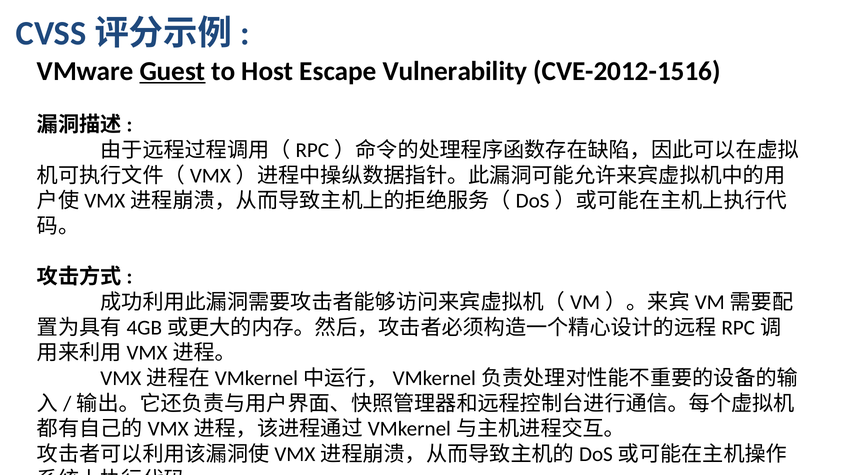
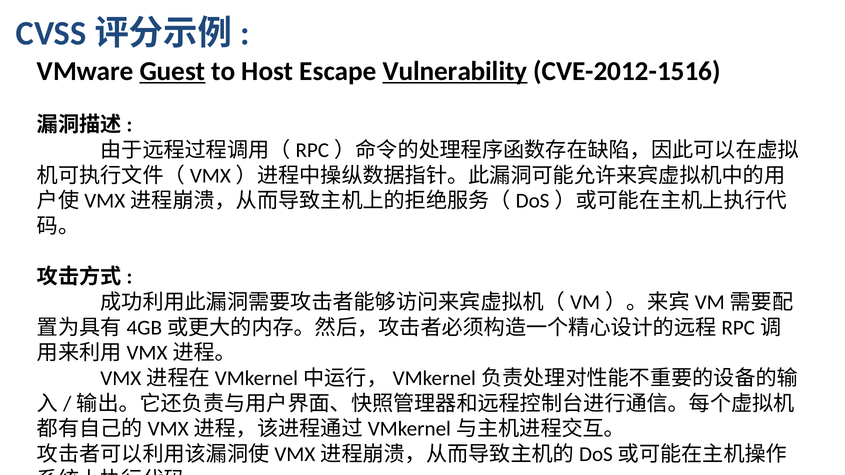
Vulnerability underline: none -> present
